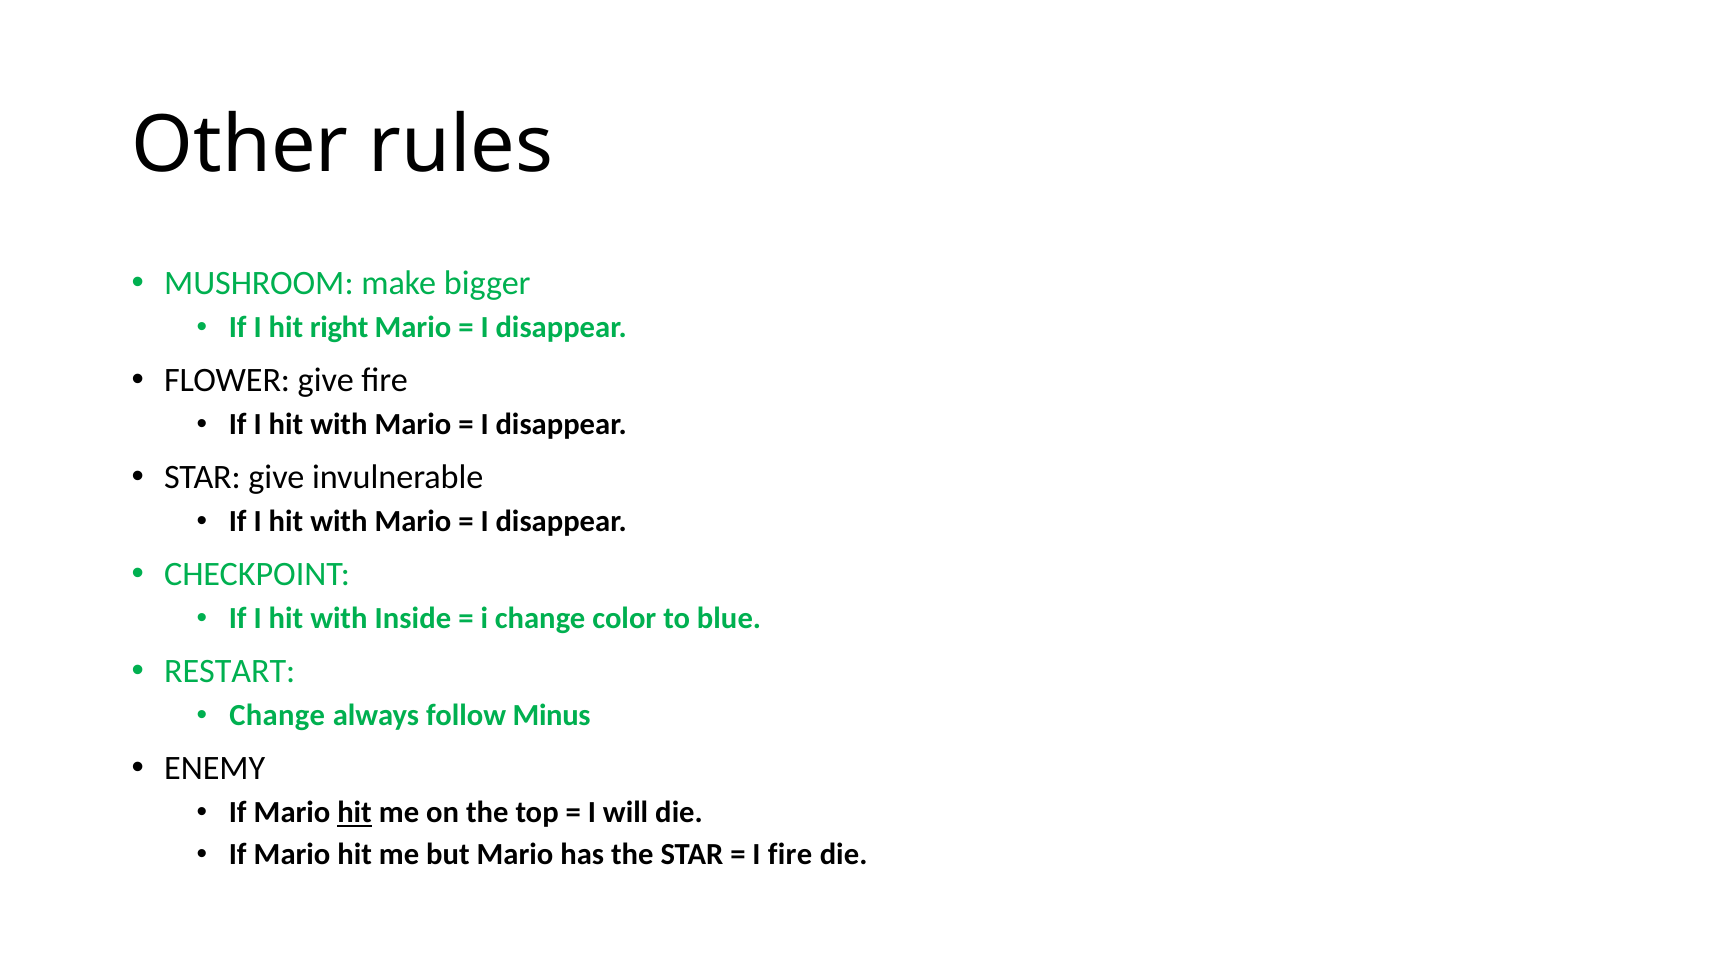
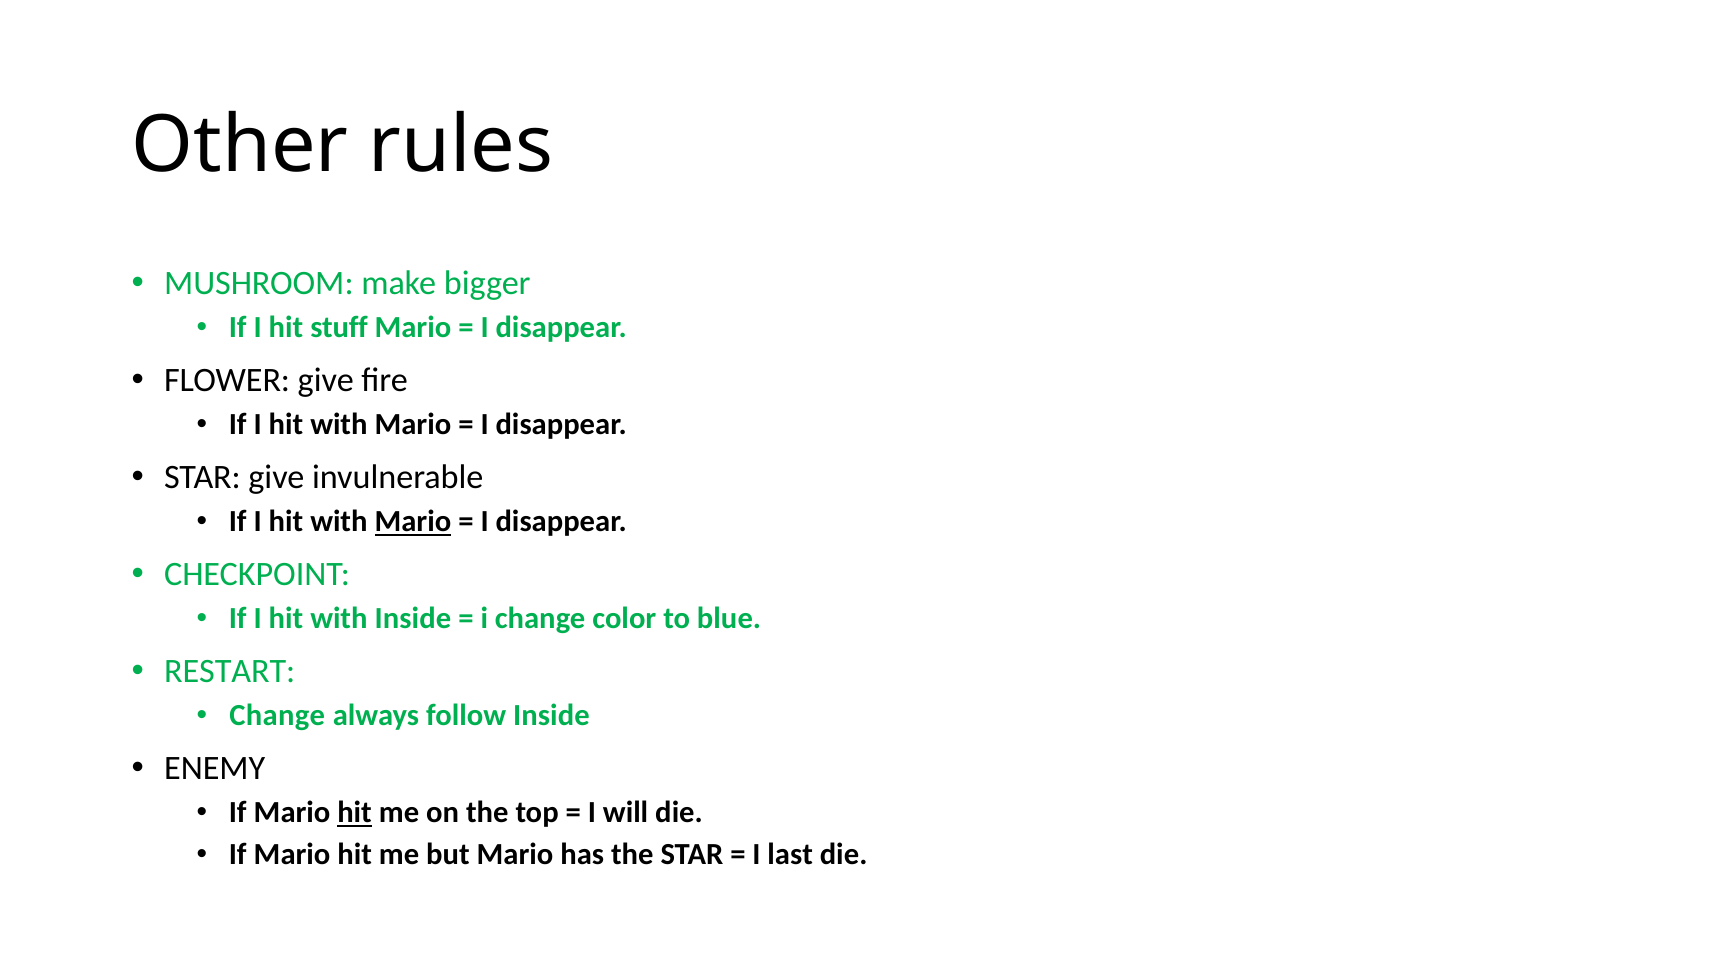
right: right -> stuff
Mario at (413, 521) underline: none -> present
follow Minus: Minus -> Inside
I fire: fire -> last
